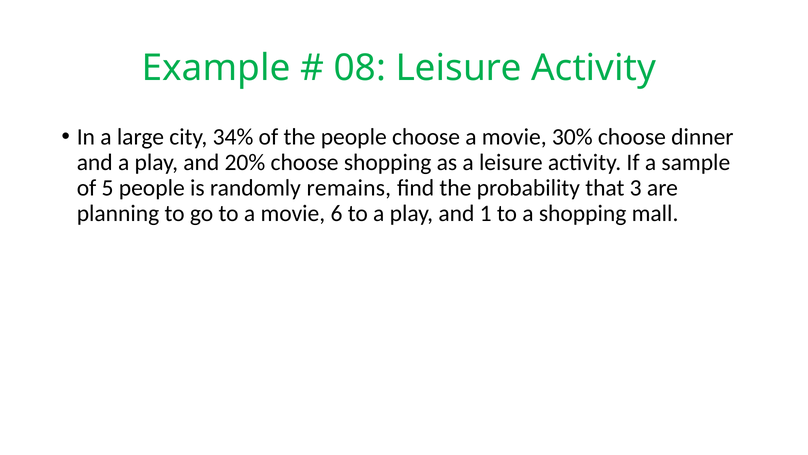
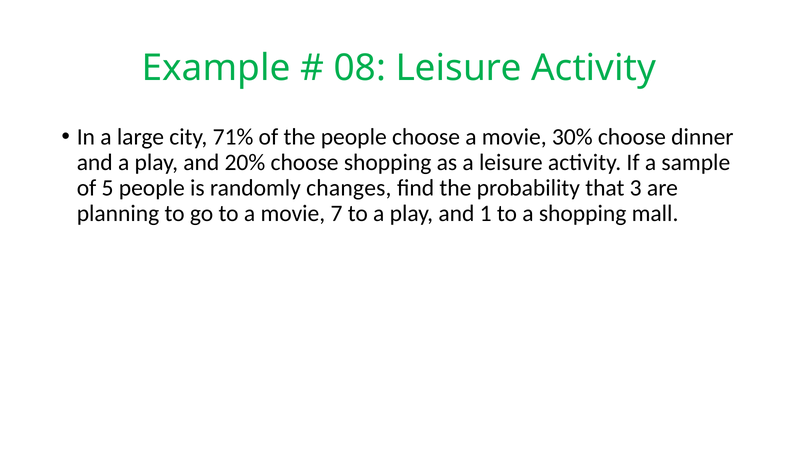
34%: 34% -> 71%
remains: remains -> changes
6: 6 -> 7
